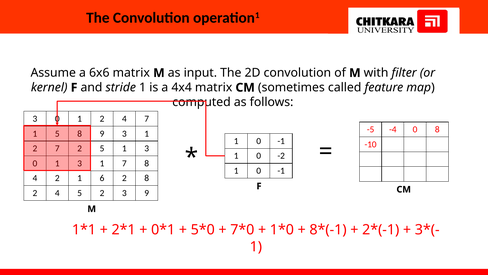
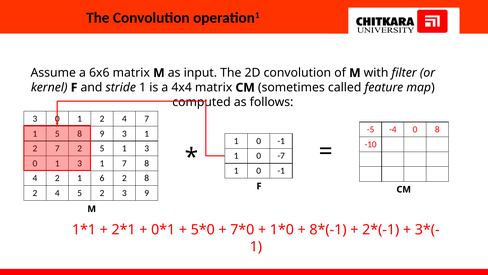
-2: -2 -> -7
